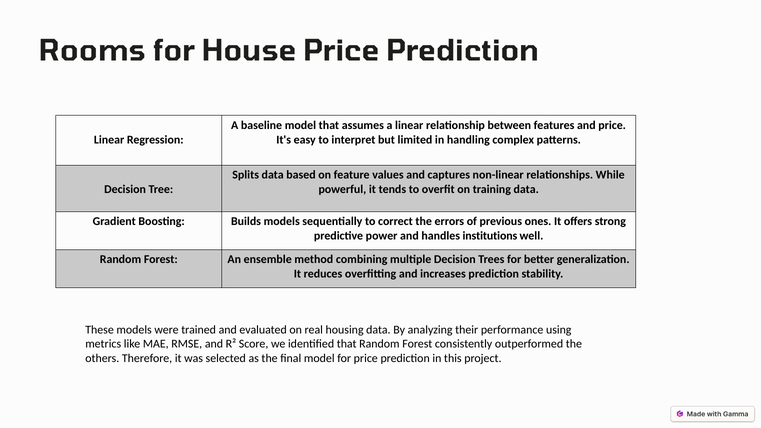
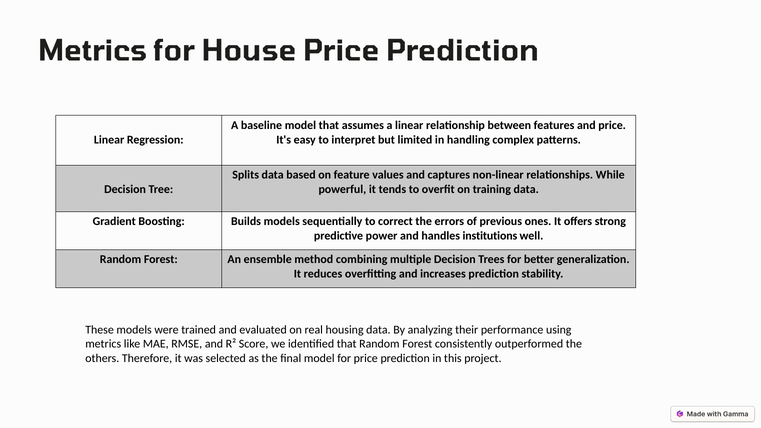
Rooms at (93, 51): Rooms -> Metrics
